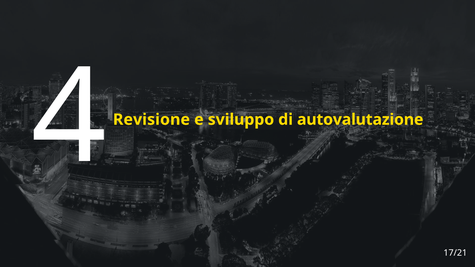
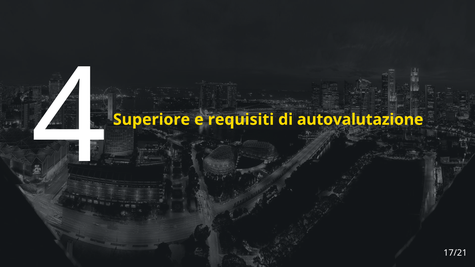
Revisione: Revisione -> Superiore
sviluppo: sviluppo -> requisiti
